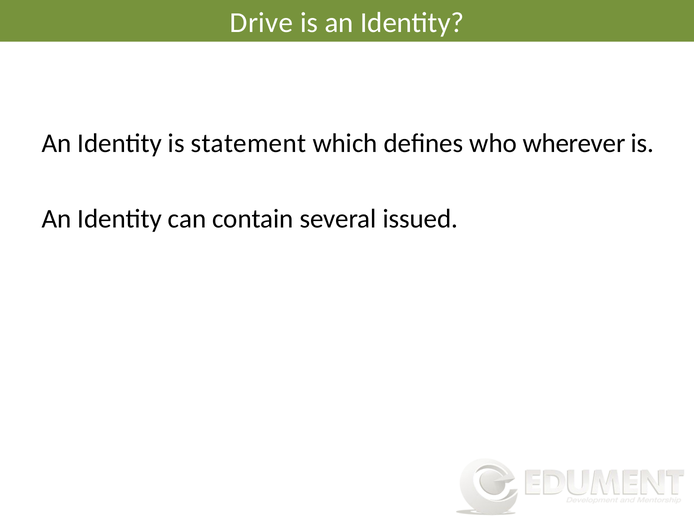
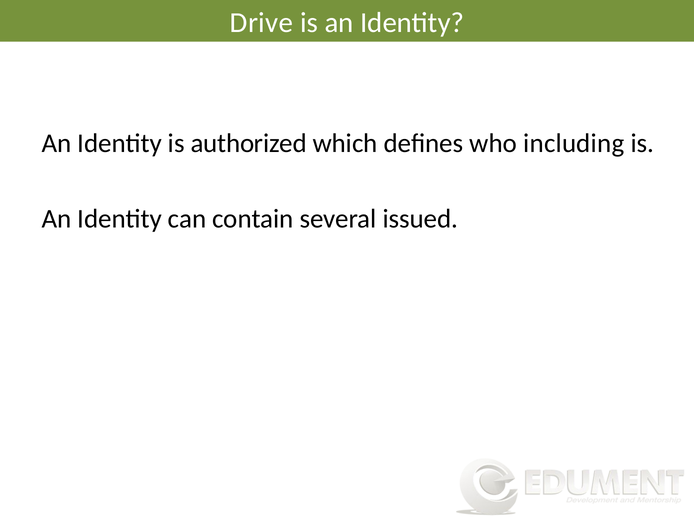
statement: statement -> authorized
wherever: wherever -> including
